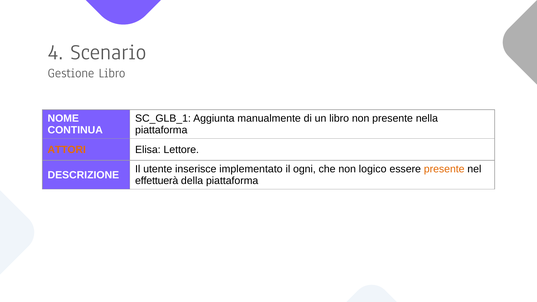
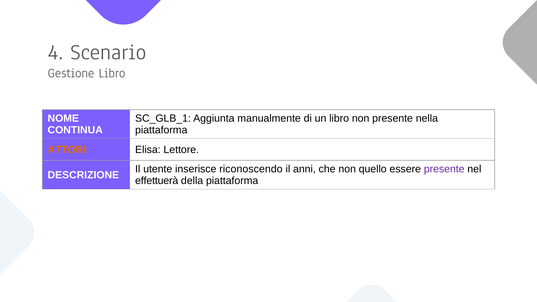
implementato: implementato -> riconoscendo
ogni: ogni -> anni
logico: logico -> quello
presente at (444, 169) colour: orange -> purple
